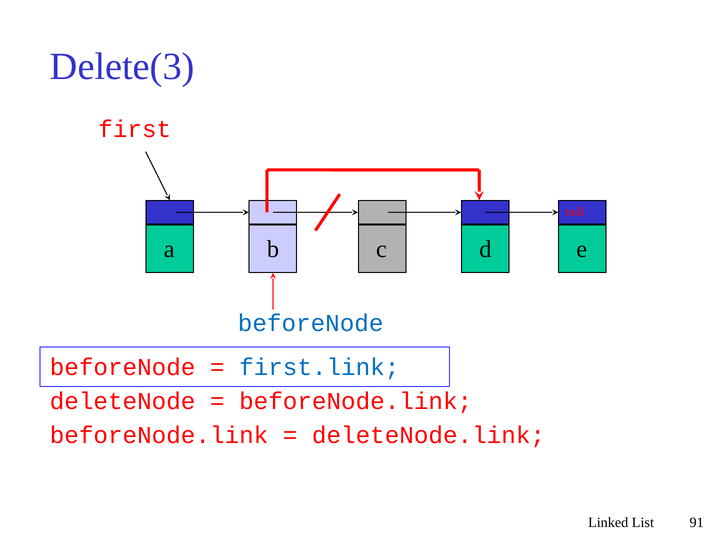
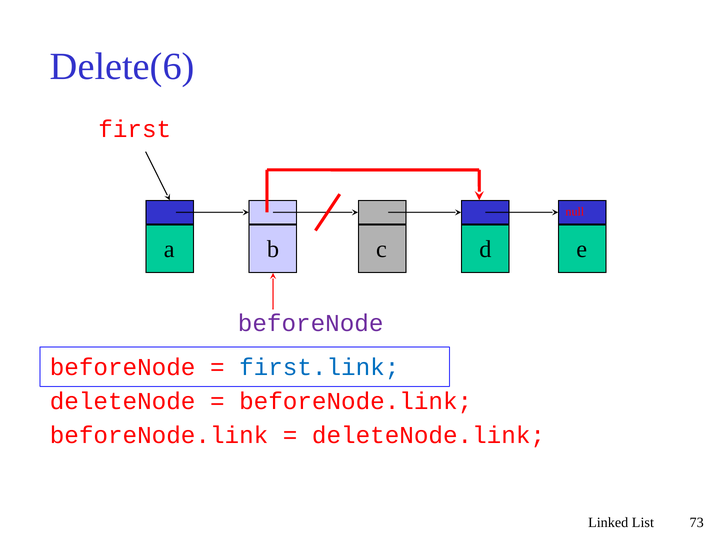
Delete(3: Delete(3 -> Delete(6
beforeNode at (311, 323) colour: blue -> purple
91: 91 -> 73
